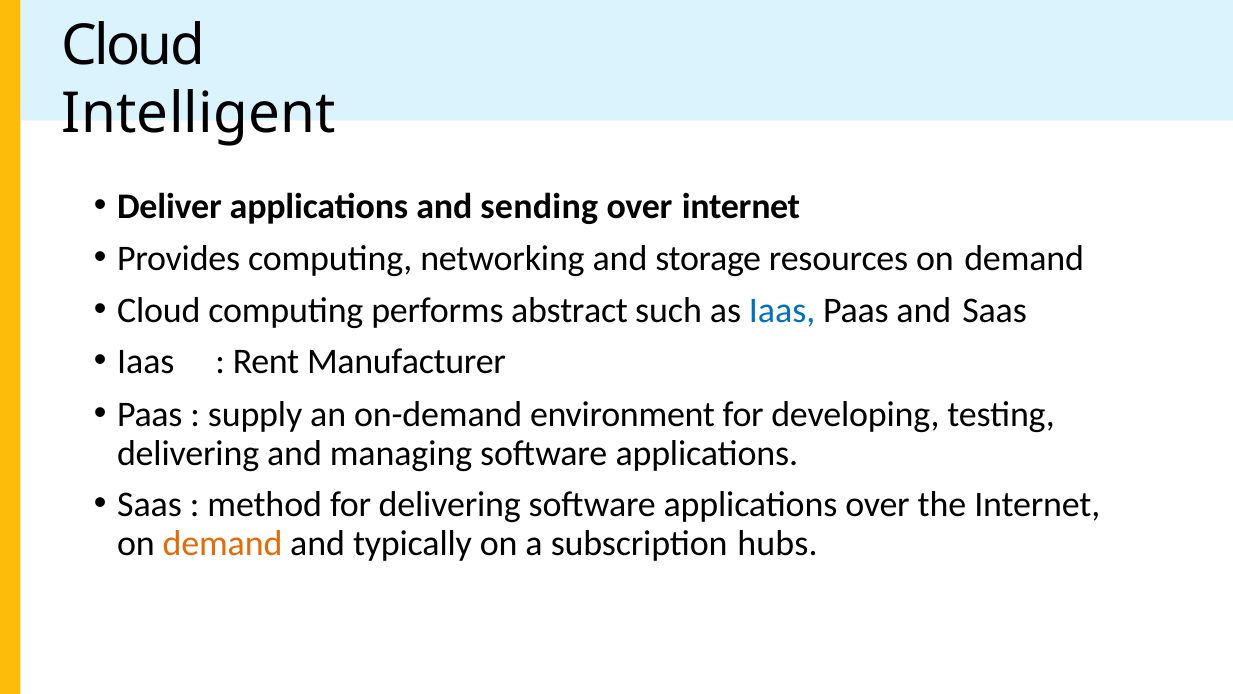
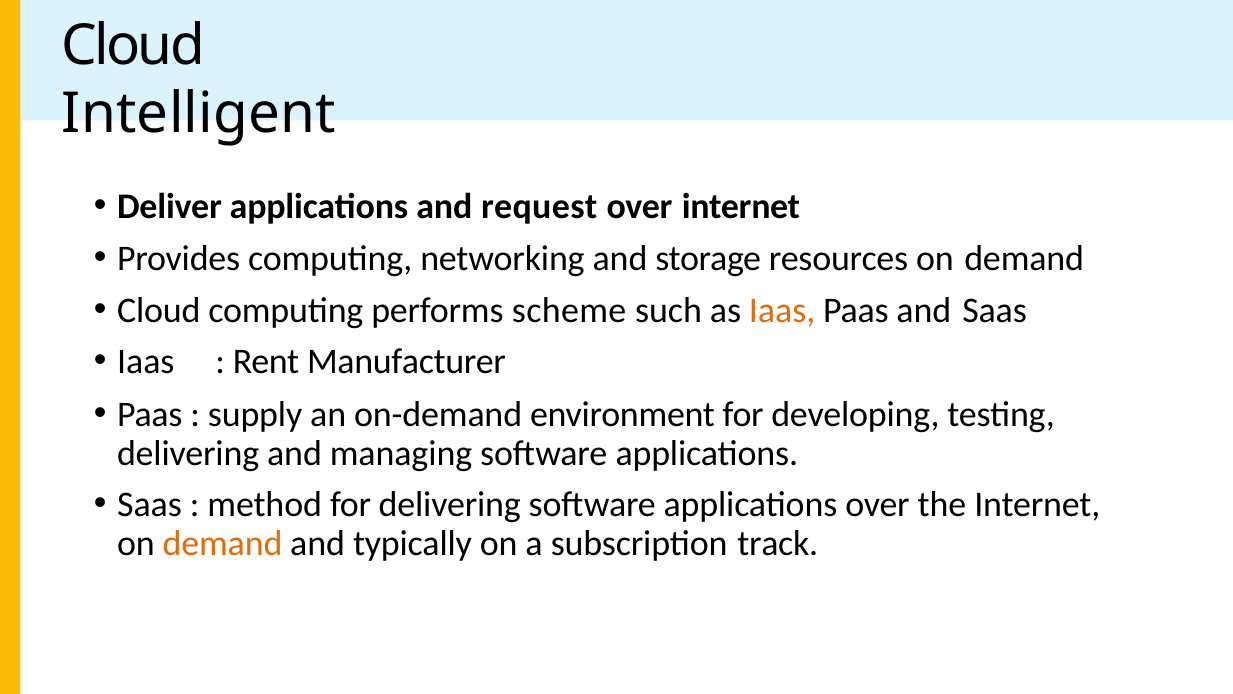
sending: sending -> request
abstract: abstract -> scheme
Iaas at (782, 310) colour: blue -> orange
hubs: hubs -> track
